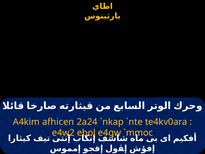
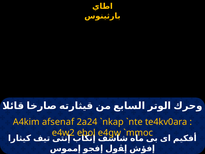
afhicen: afhicen -> afsenaf
